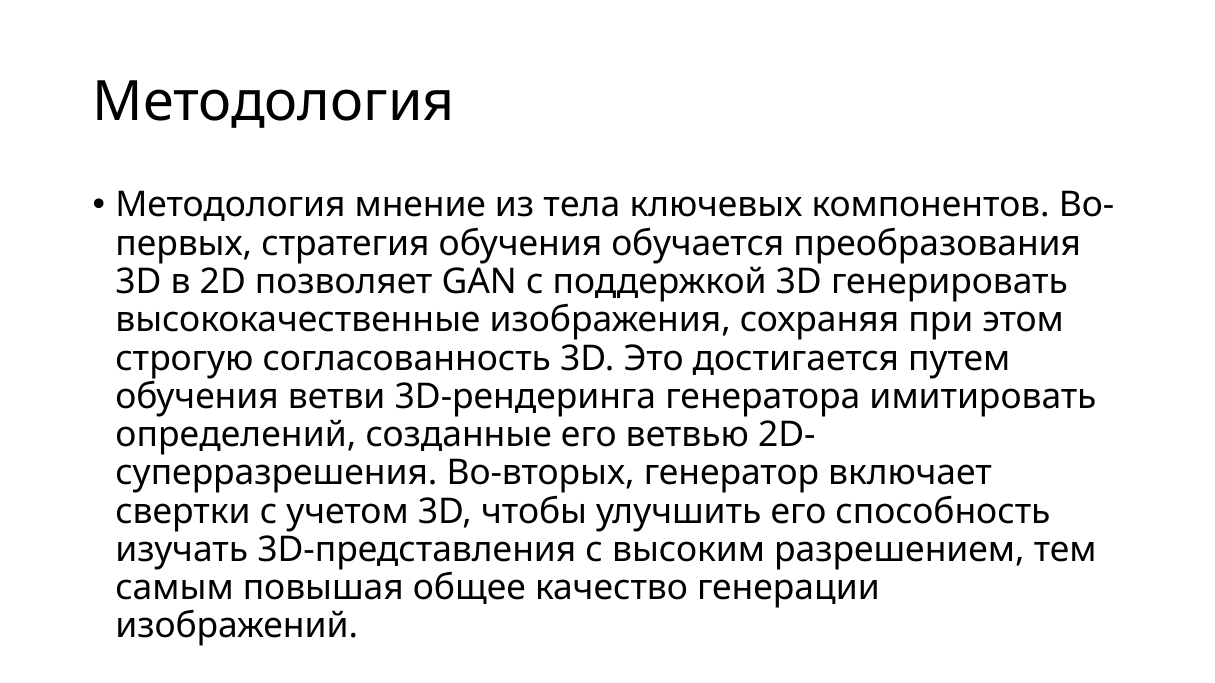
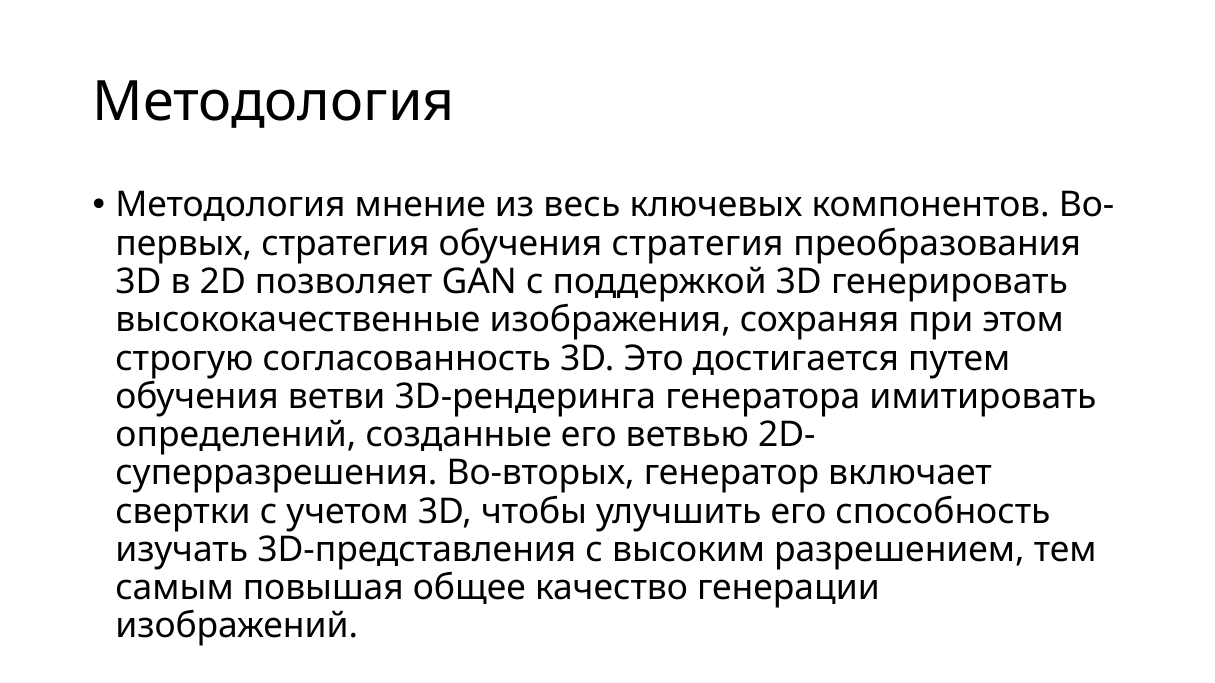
тела: тела -> весь
обучения обучается: обучается -> стратегия
